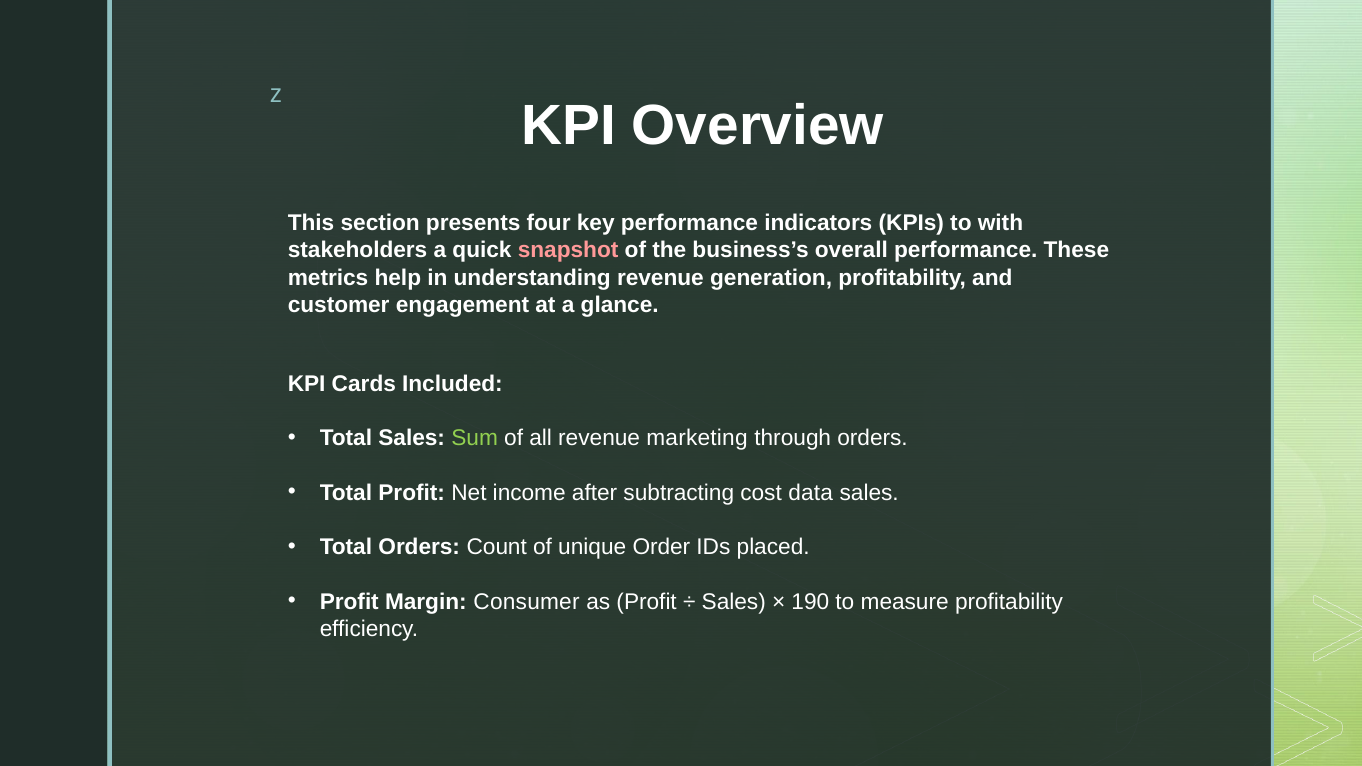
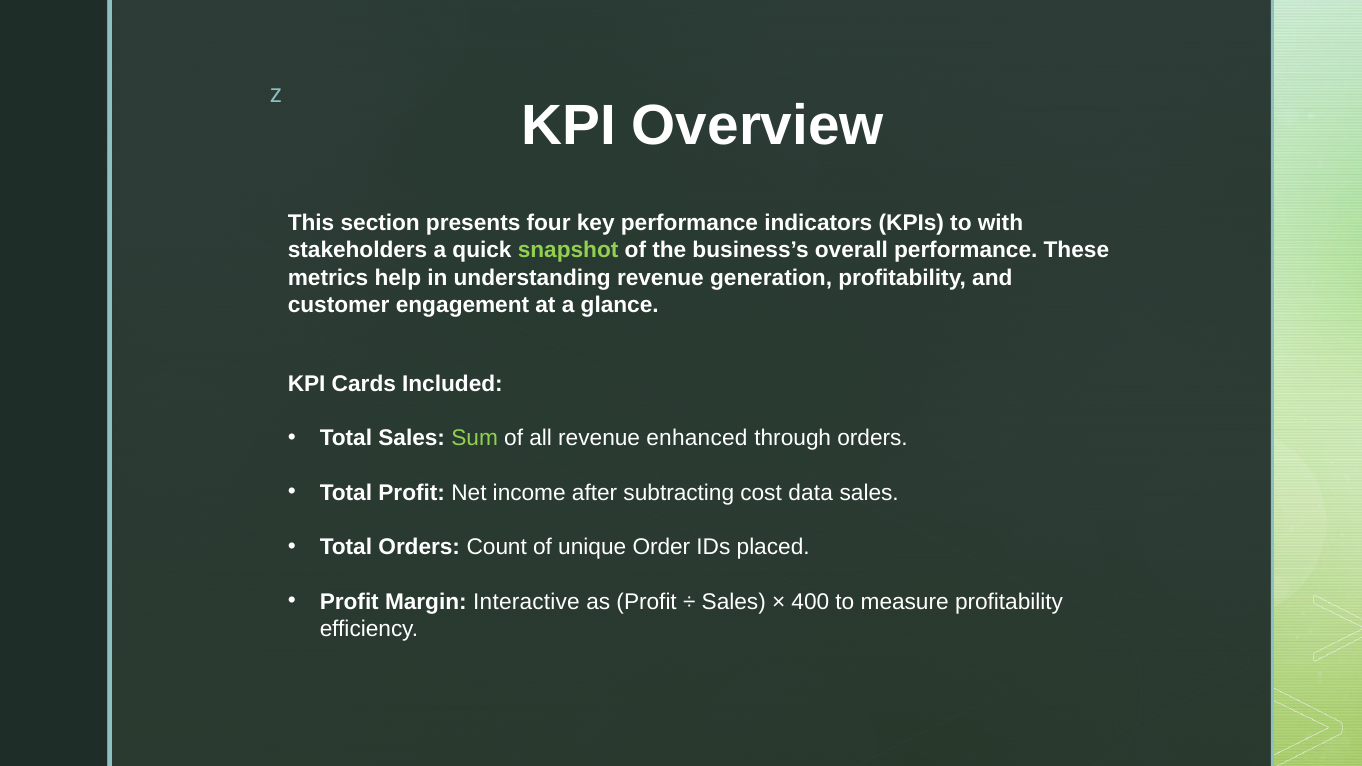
snapshot colour: pink -> light green
marketing: marketing -> enhanced
Consumer: Consumer -> Interactive
190: 190 -> 400
